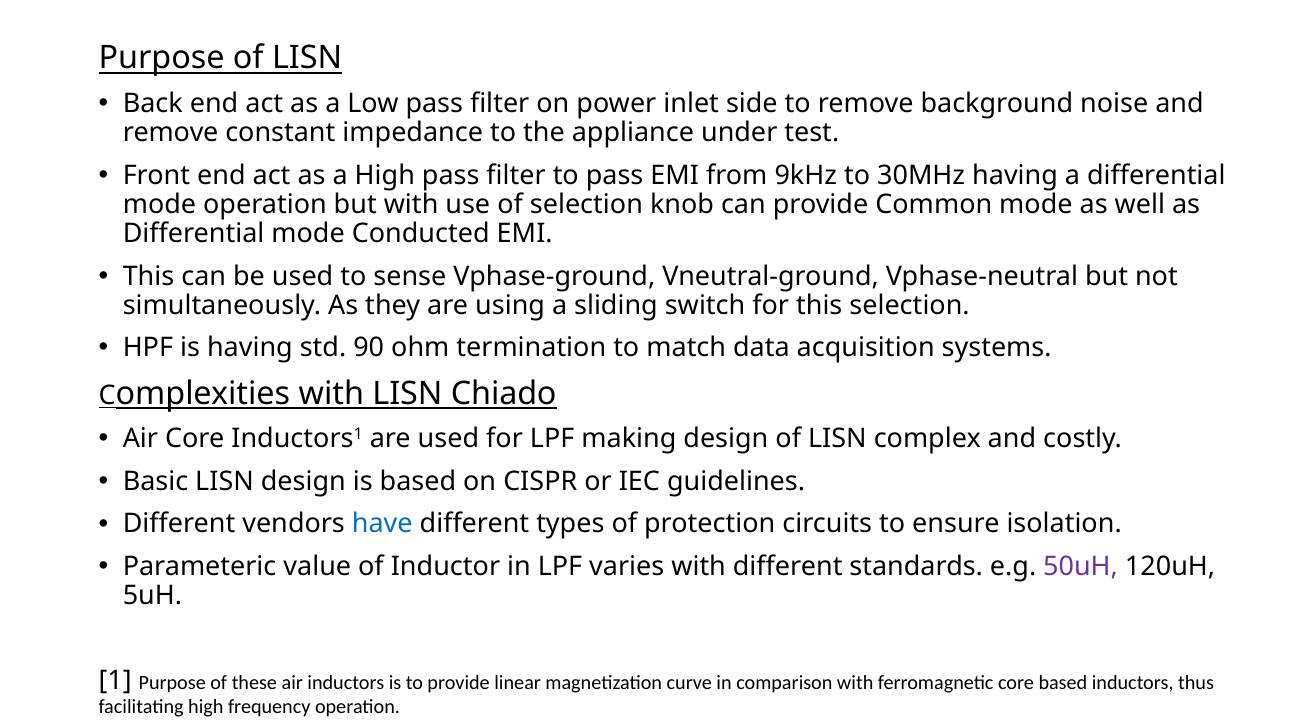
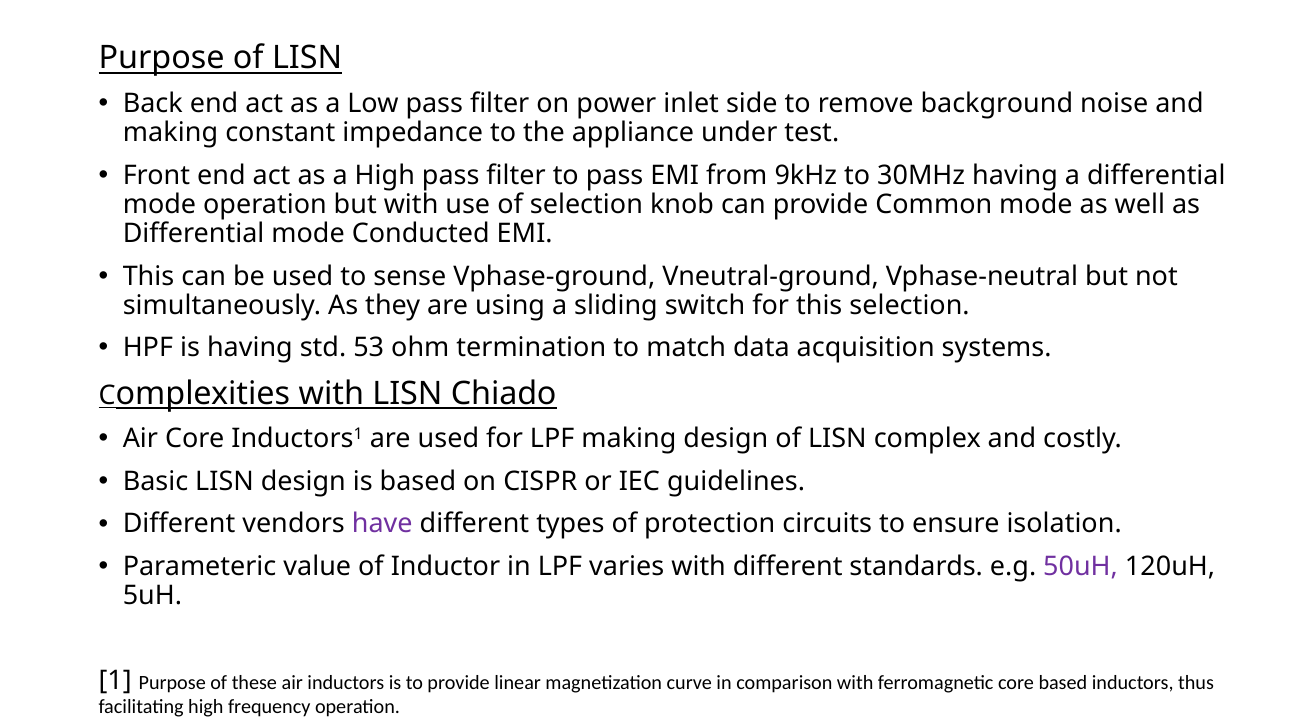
remove at (171, 133): remove -> making
90: 90 -> 53
have colour: blue -> purple
